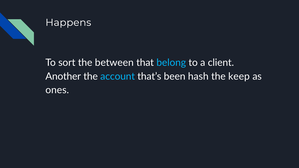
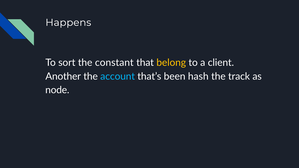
between: between -> constant
belong colour: light blue -> yellow
keep: keep -> track
ones: ones -> node
